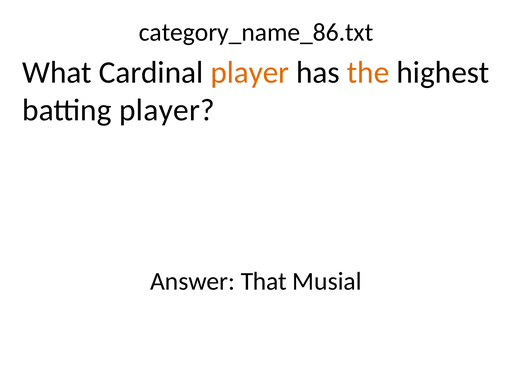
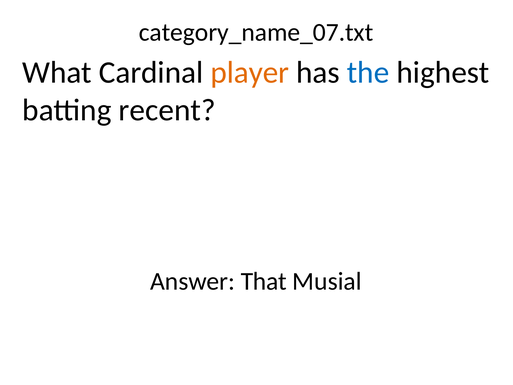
category_name_86.txt: category_name_86.txt -> category_name_07.txt
the colour: orange -> blue
batting player: player -> recent
